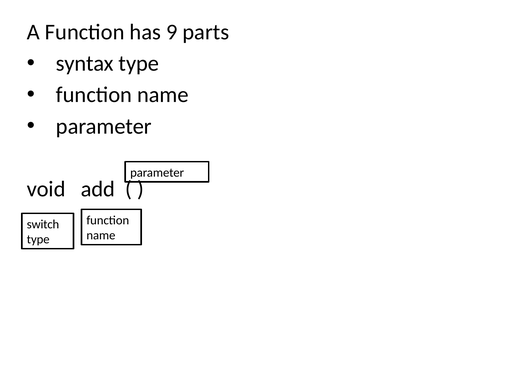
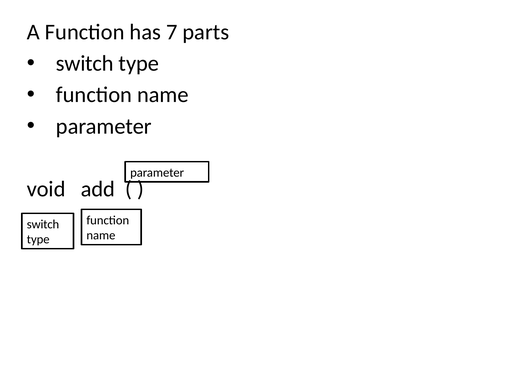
9: 9 -> 7
syntax at (85, 63): syntax -> switch
